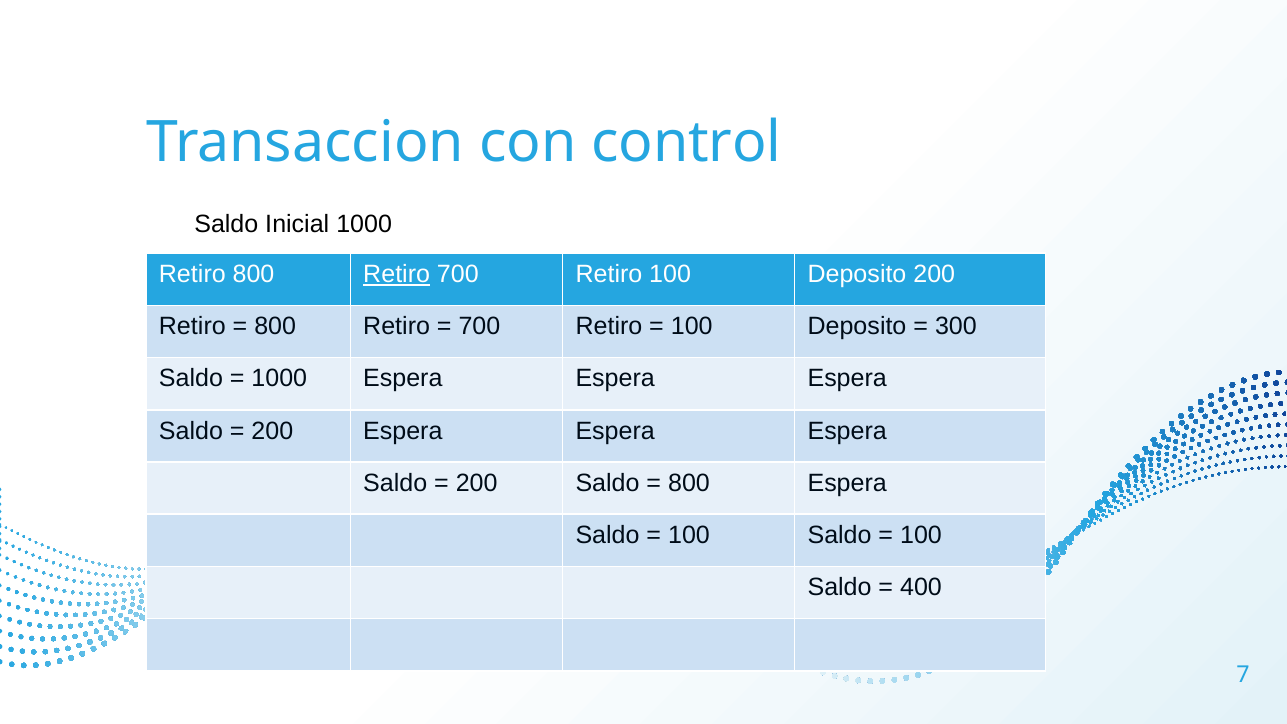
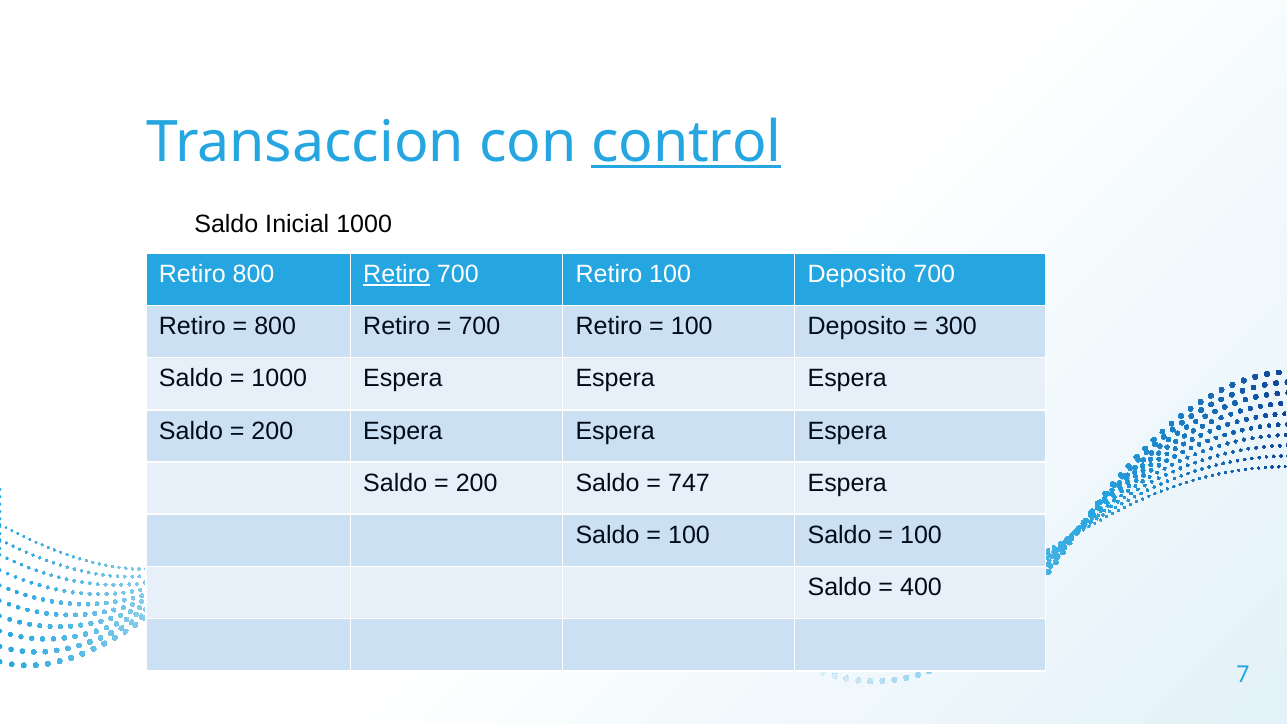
control underline: none -> present
Deposito 200: 200 -> 700
800 at (689, 483): 800 -> 747
